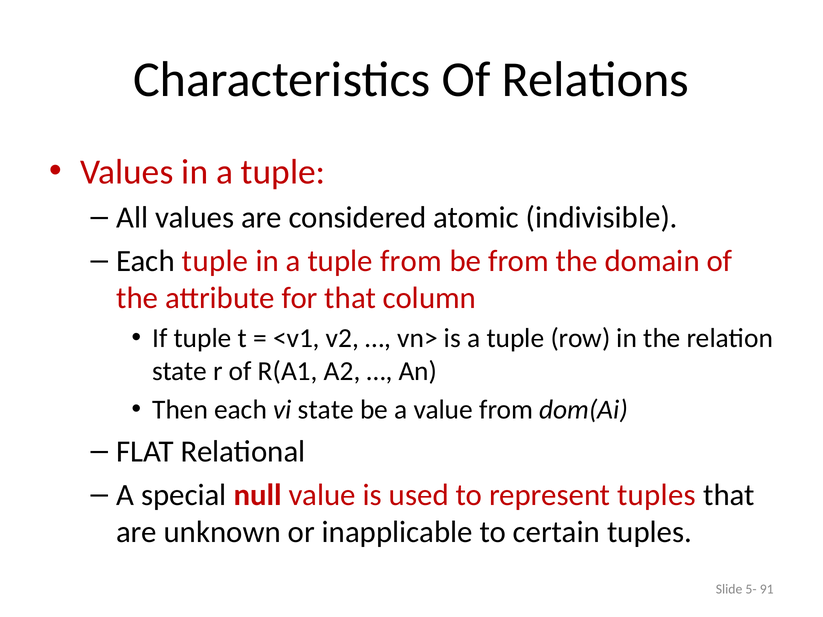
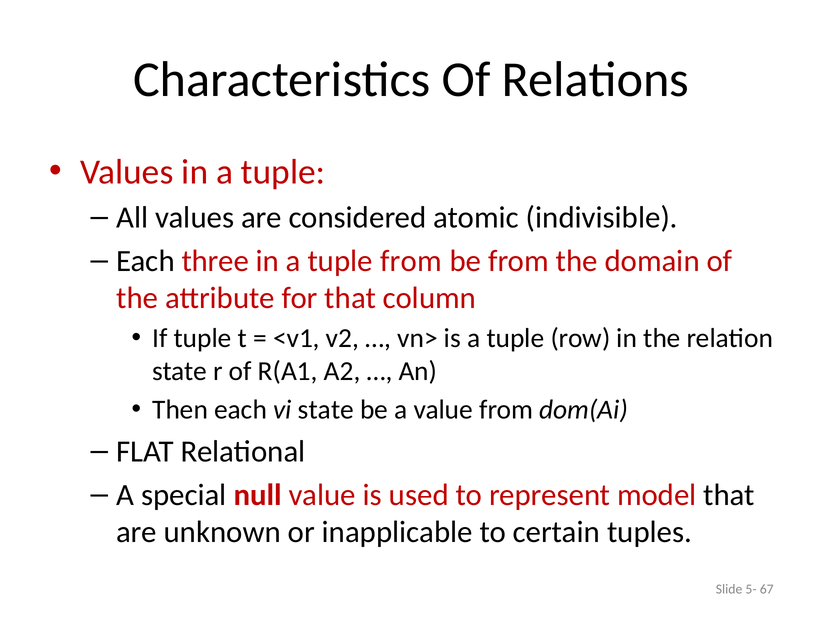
Each tuple: tuple -> three
represent tuples: tuples -> model
91: 91 -> 67
